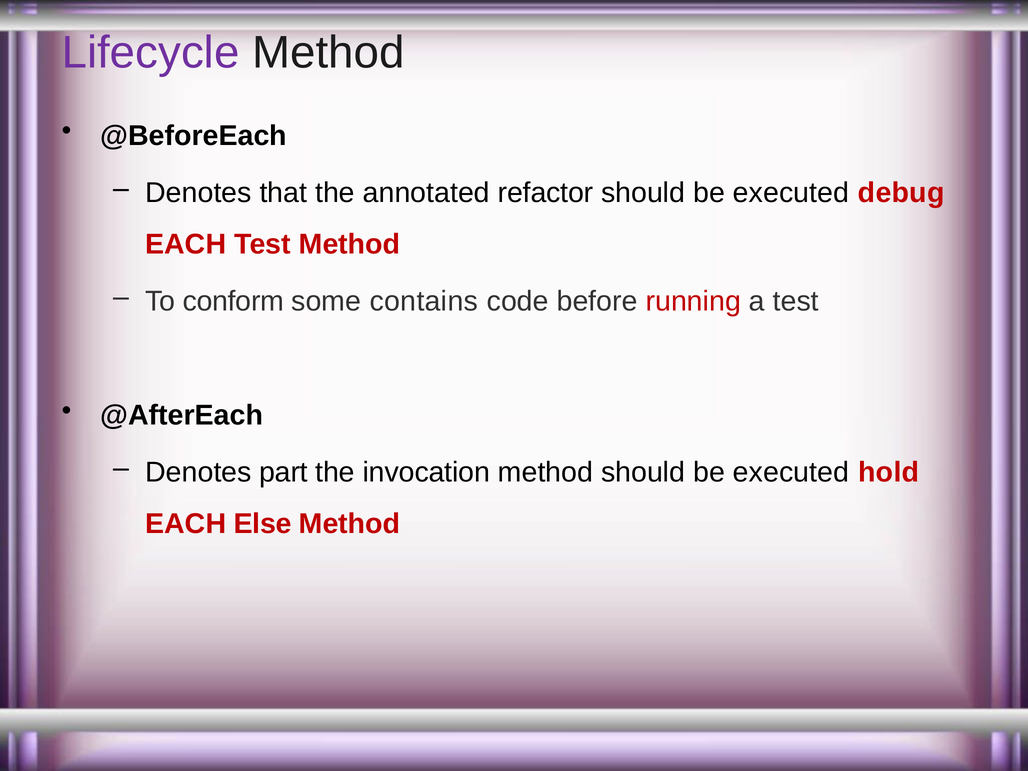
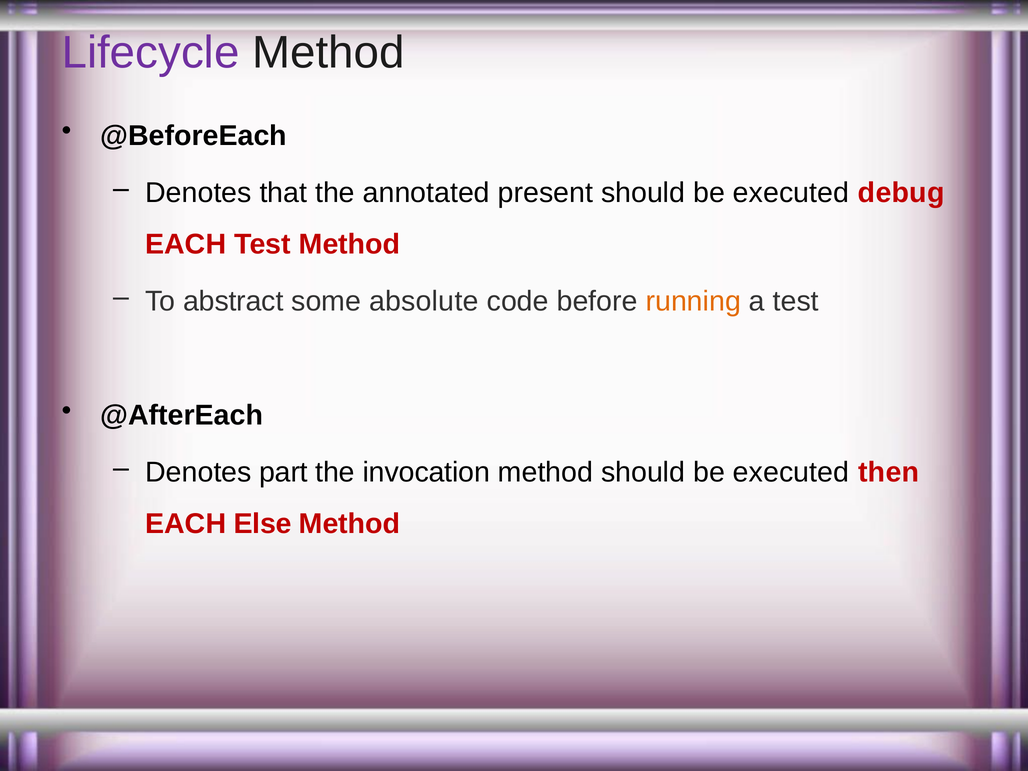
refactor: refactor -> present
conform: conform -> abstract
contains: contains -> absolute
running colour: red -> orange
hold: hold -> then
